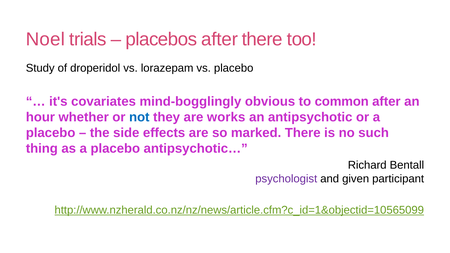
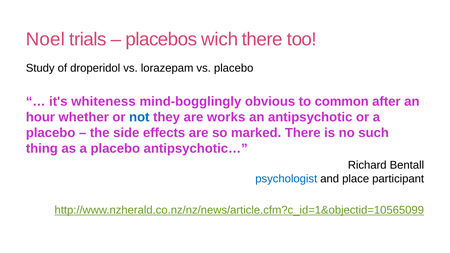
placebos after: after -> wich
covariates: covariates -> whiteness
psychologist colour: purple -> blue
given: given -> place
